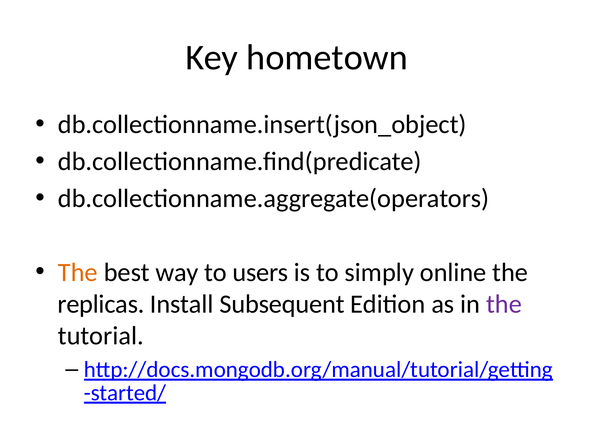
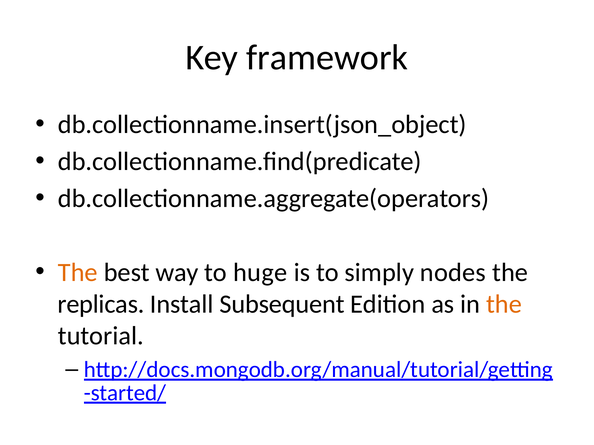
hometown: hometown -> framework
users: users -> huge
online: online -> nodes
the at (504, 304) colour: purple -> orange
